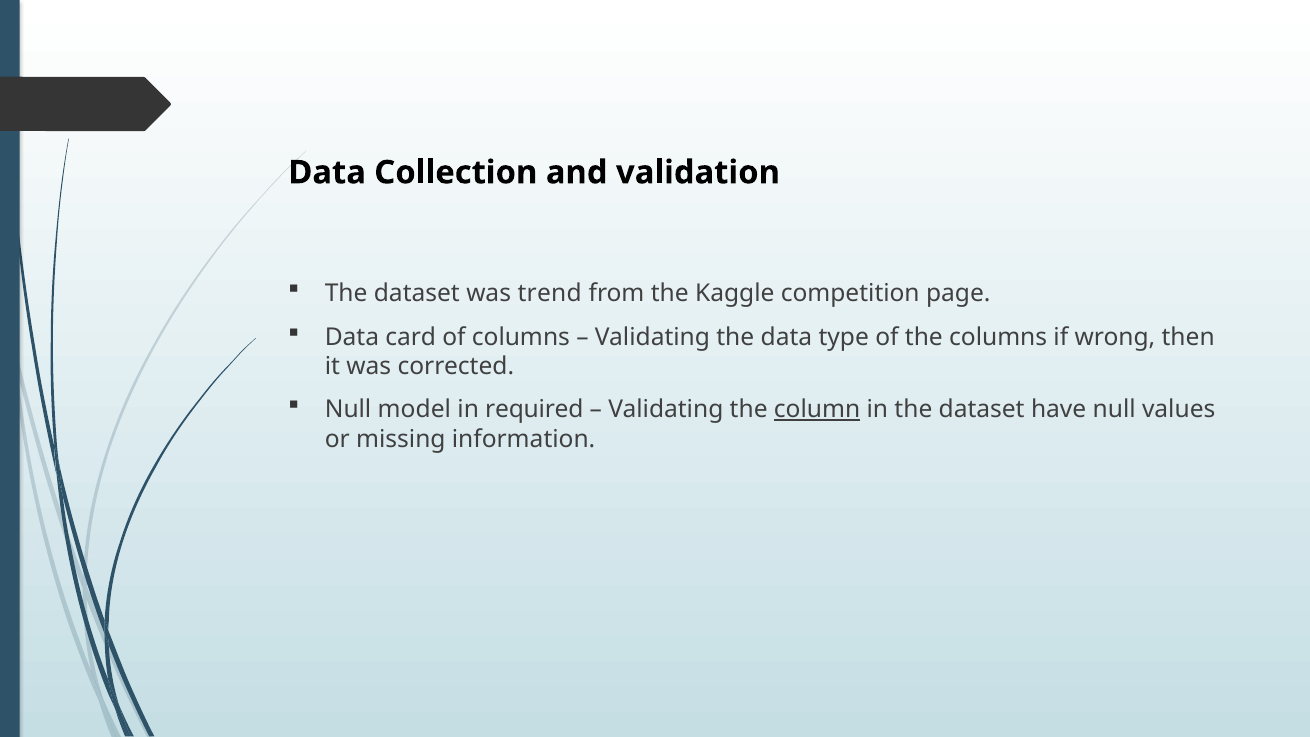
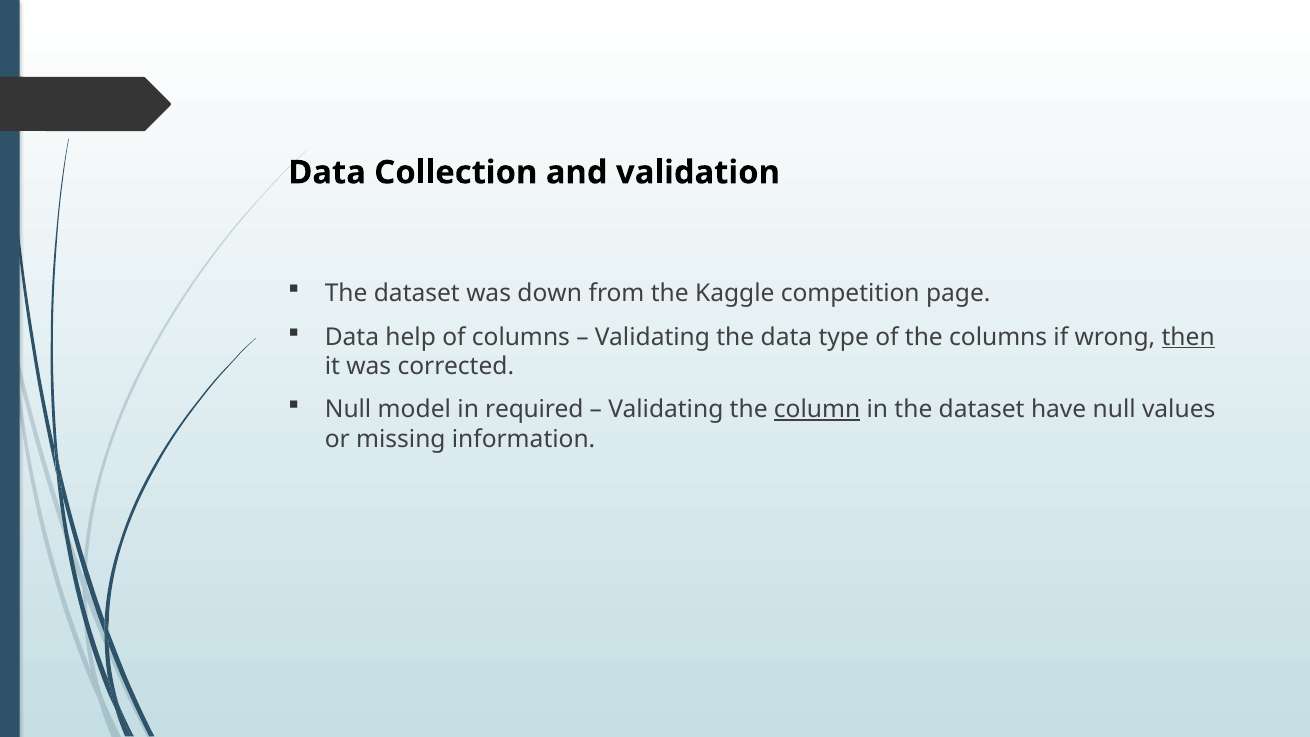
trend: trend -> down
card: card -> help
then underline: none -> present
